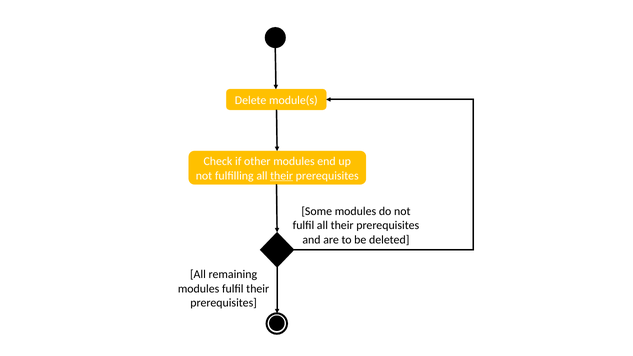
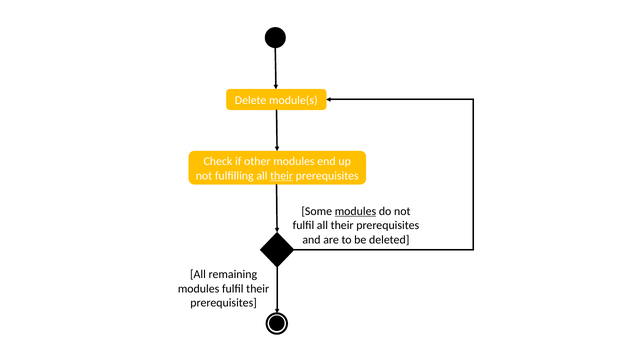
modules at (355, 211) underline: none -> present
